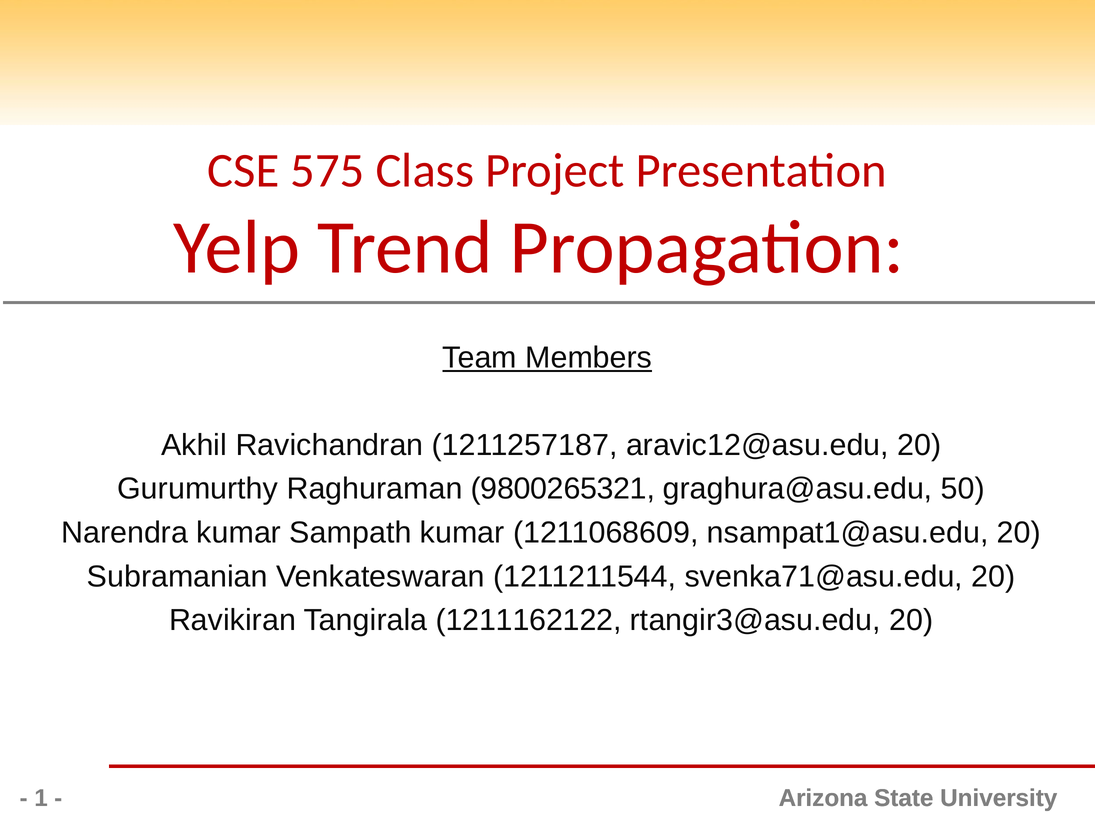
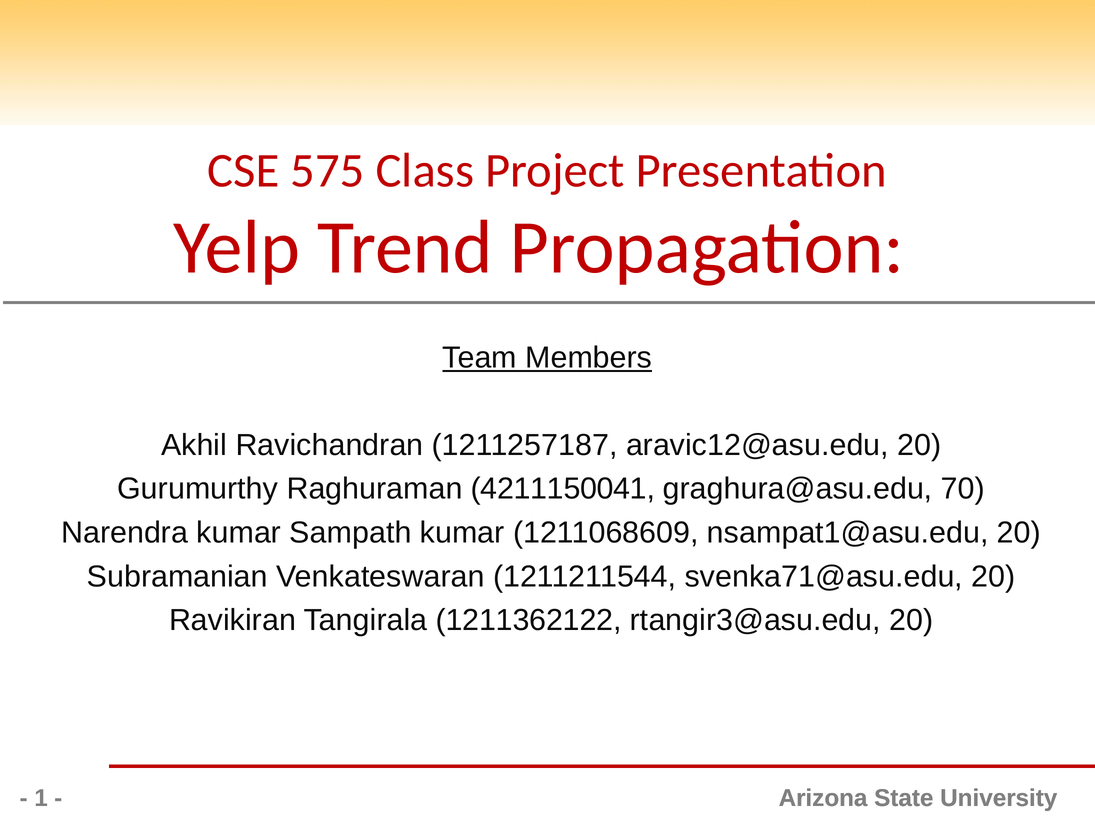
9800265321: 9800265321 -> 4211150041
50: 50 -> 70
1211162122: 1211162122 -> 1211362122
